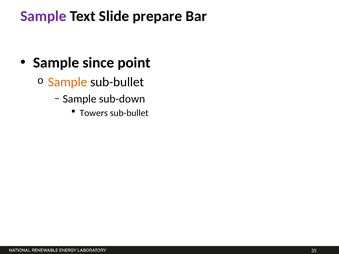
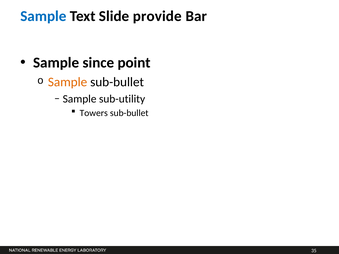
Sample at (43, 16) colour: purple -> blue
prepare: prepare -> provide
sub-down: sub-down -> sub-utility
